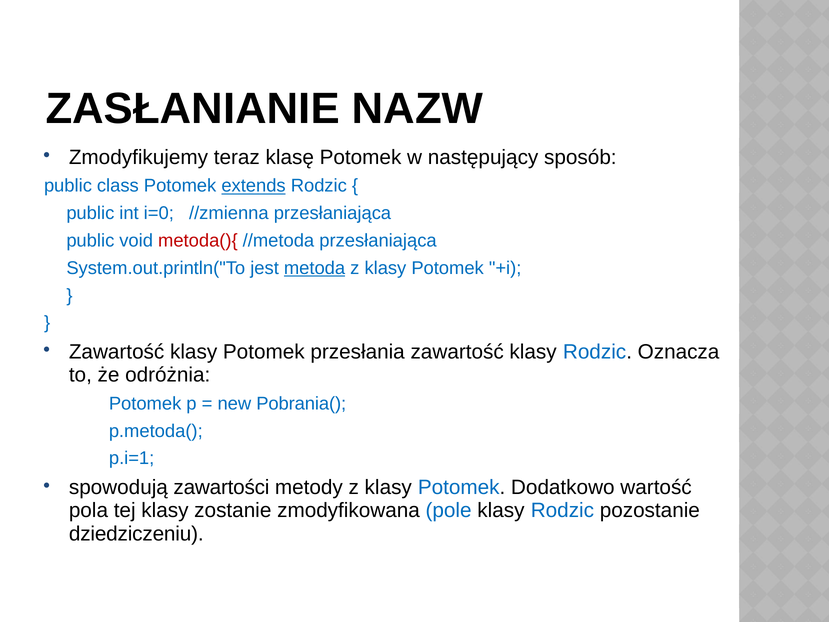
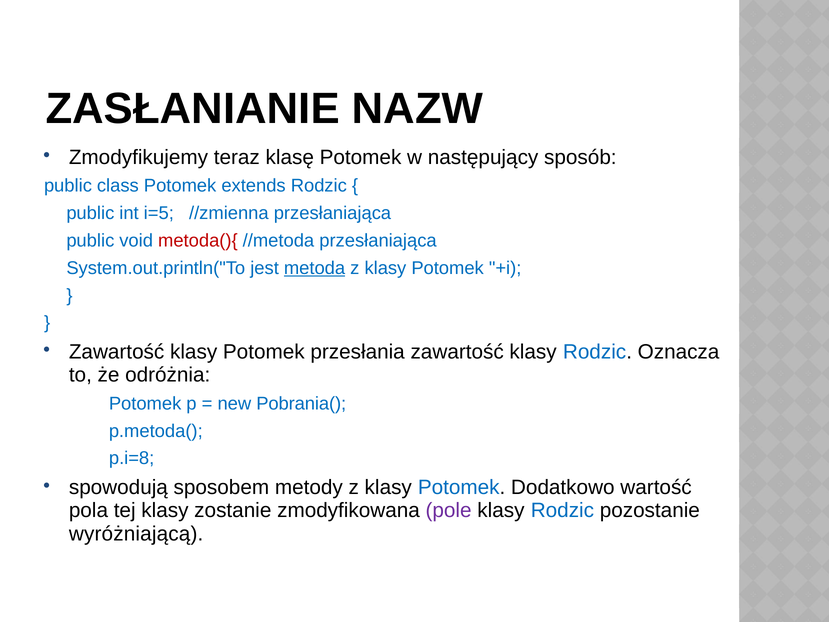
extends underline: present -> none
i=0: i=0 -> i=5
p.i=1: p.i=1 -> p.i=8
zawartości: zawartości -> sposobem
pole colour: blue -> purple
dziedziczeniu: dziedziczeniu -> wyróżniającą
